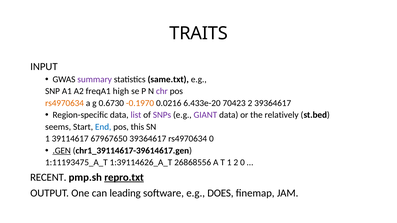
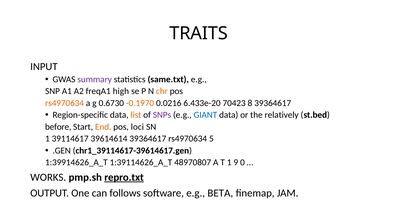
chr colour: purple -> orange
70423 2: 2 -> 8
list colour: purple -> orange
GIANT colour: purple -> blue
seems: seems -> before
End colour: blue -> orange
this: this -> loci
67967650: 67967650 -> 39614614
rs4970634 0: 0 -> 5
.GEN underline: present -> none
1:11193475_A_T: 1:11193475_A_T -> 1:39914626_A_T
26868556: 26868556 -> 48970807
1 2: 2 -> 9
RECENT: RECENT -> WORKS
leading: leading -> follows
DOES: DOES -> BETA
